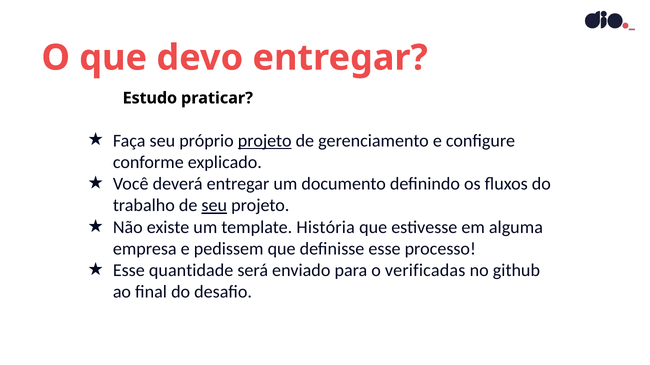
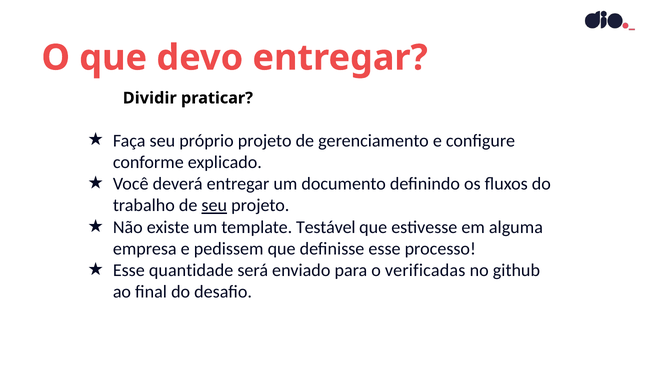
Estudo: Estudo -> Dividir
projeto at (265, 141) underline: present -> none
História: História -> Testável
